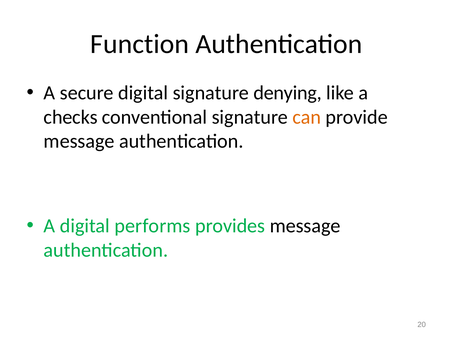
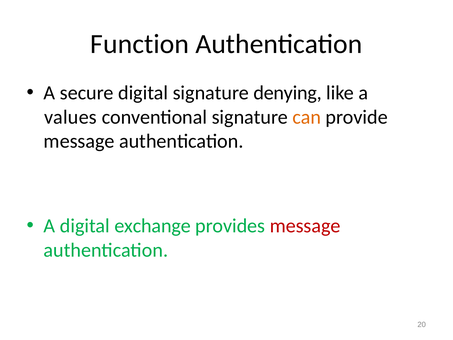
checks: checks -> values
performs: performs -> exchange
message at (305, 226) colour: black -> red
